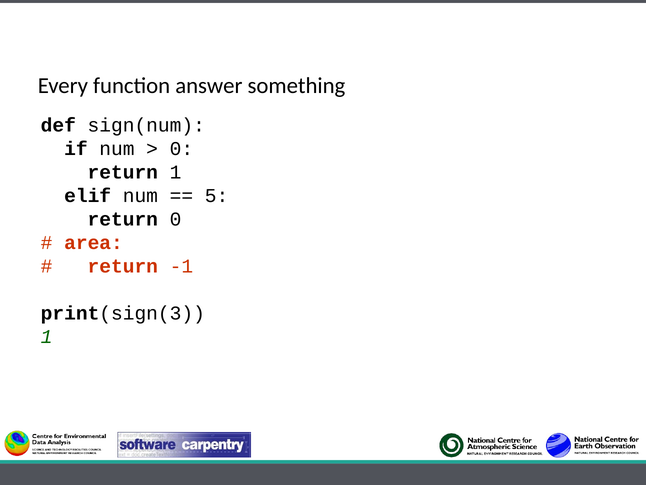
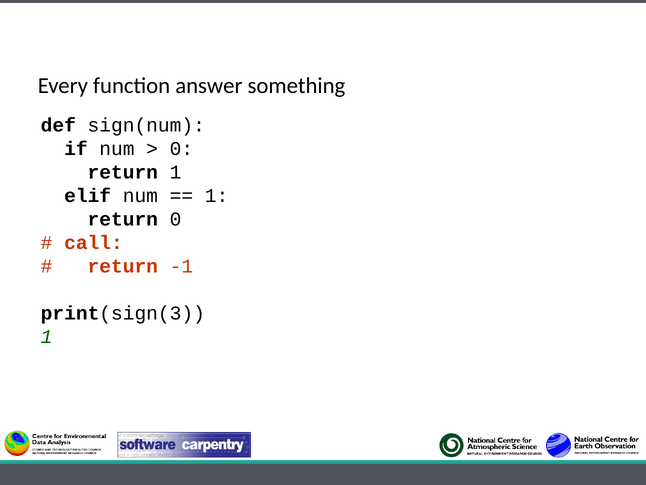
5 at (217, 196): 5 -> 1
area: area -> call
